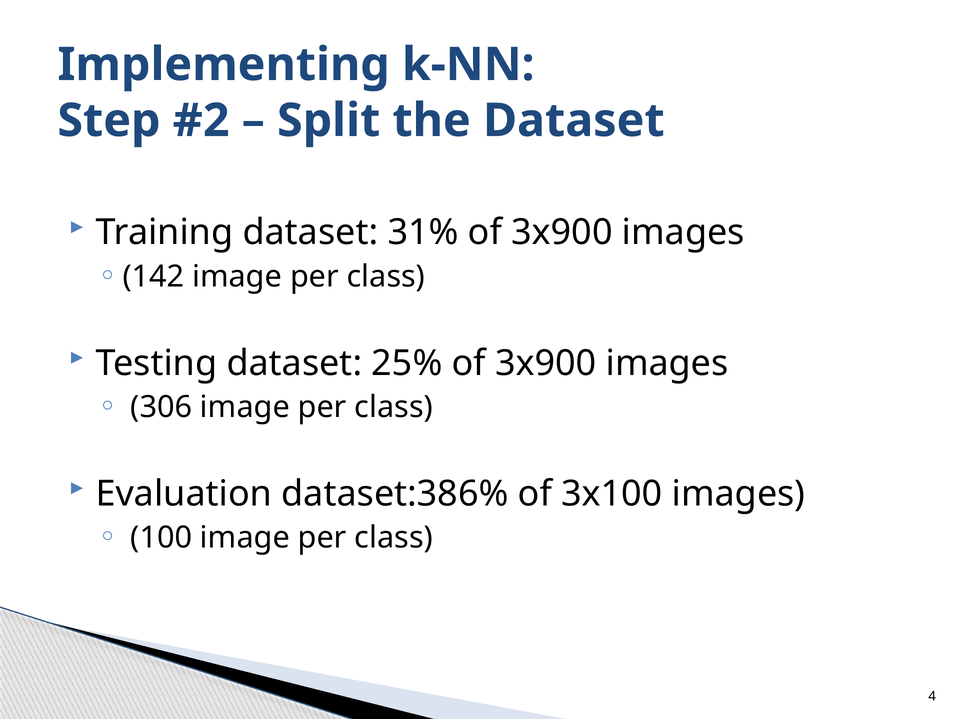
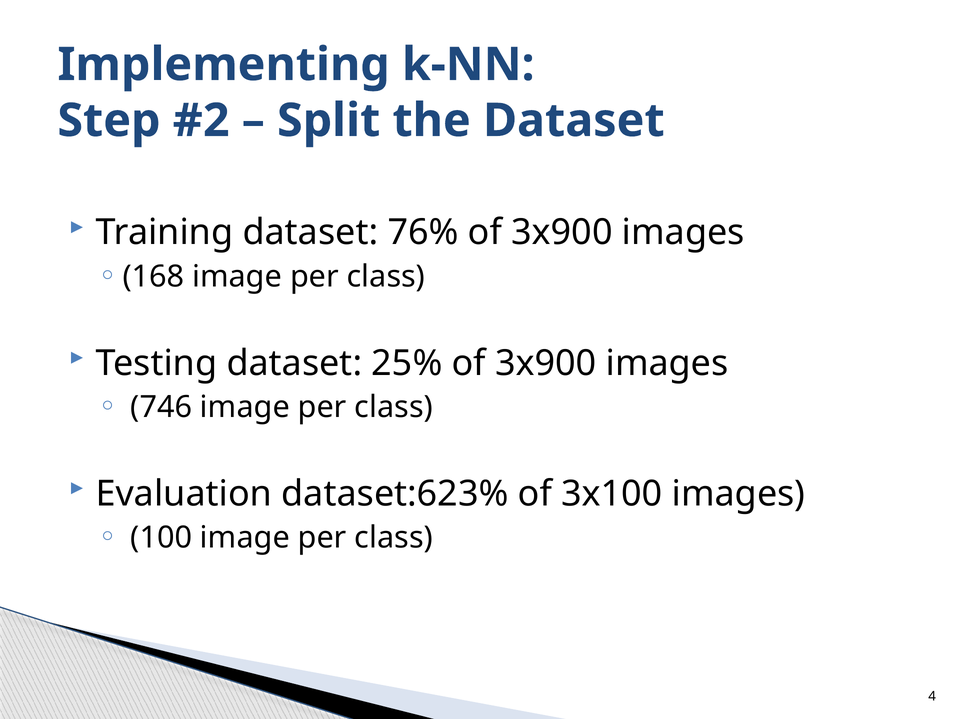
31%: 31% -> 76%
142: 142 -> 168
306: 306 -> 746
dataset:386%: dataset:386% -> dataset:623%
